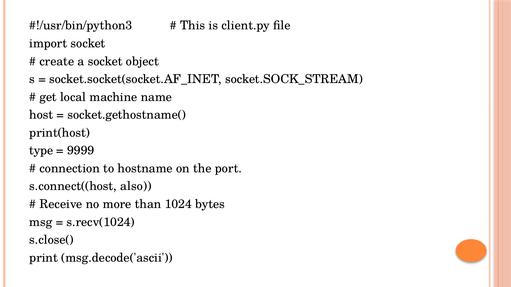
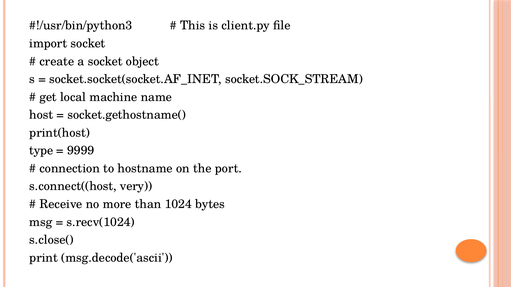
also: also -> very
